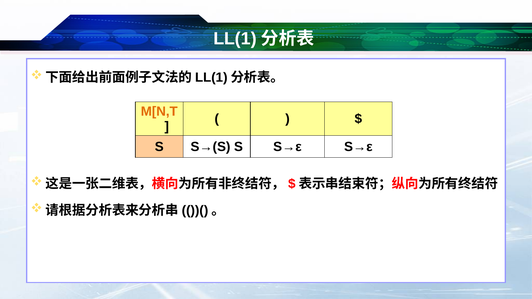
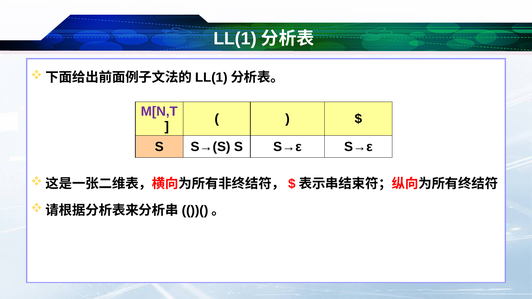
M[N,T colour: orange -> purple
